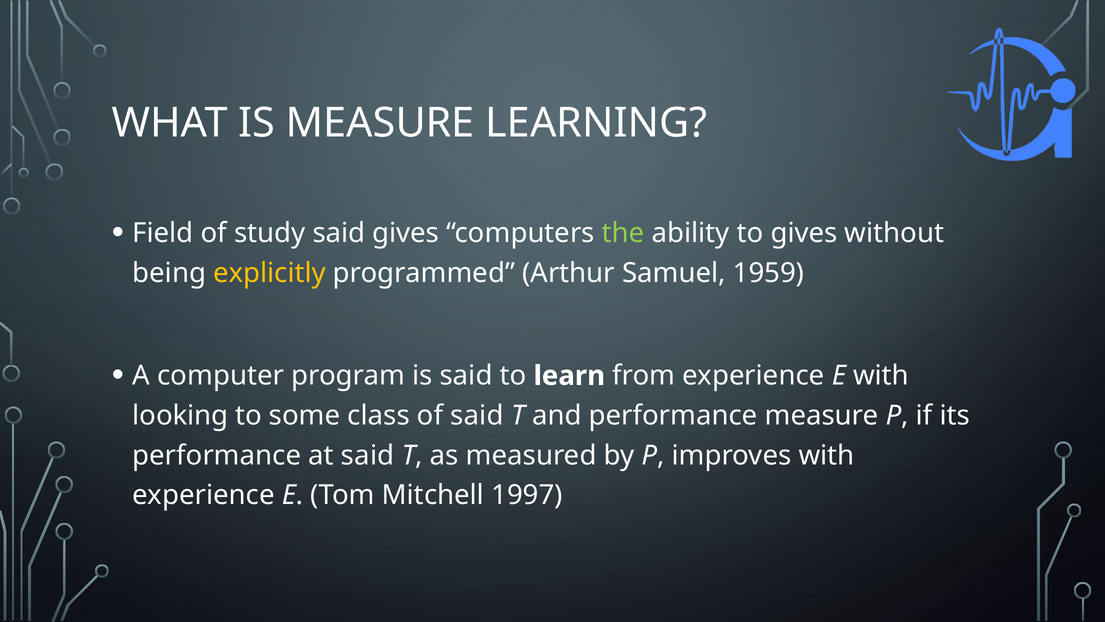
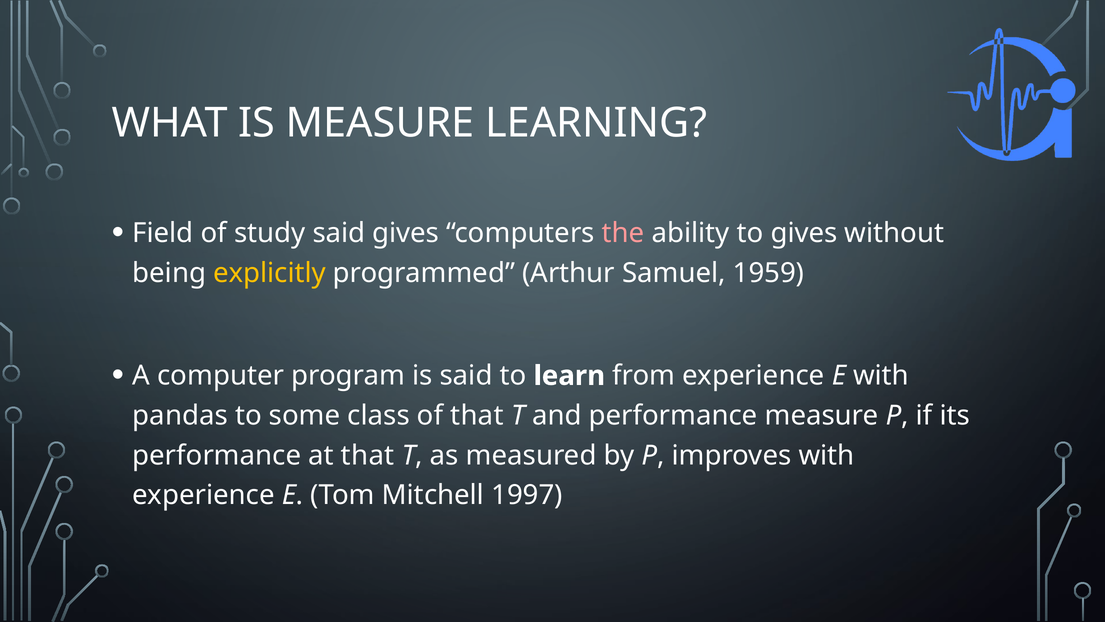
the colour: light green -> pink
looking: looking -> pandas
of said: said -> that
at said: said -> that
